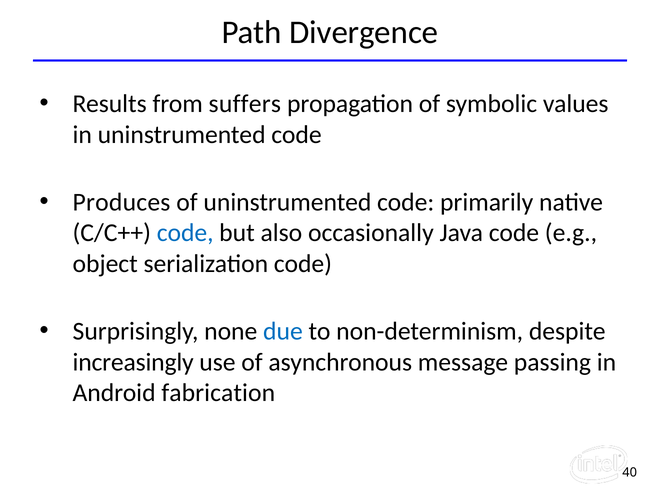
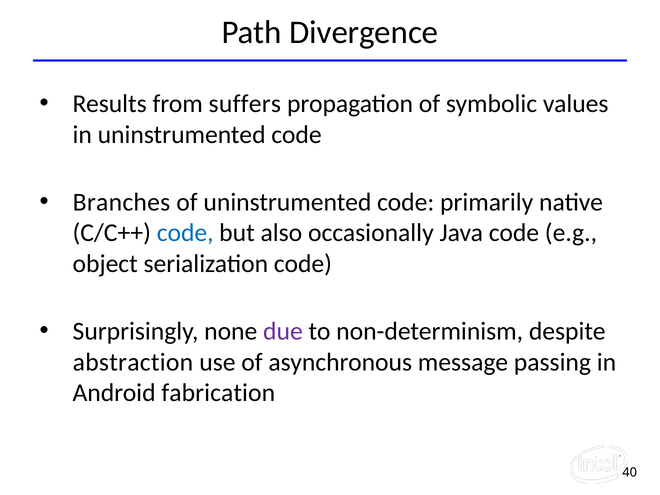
Produces: Produces -> Branches
due colour: blue -> purple
increasingly: increasingly -> abstraction
